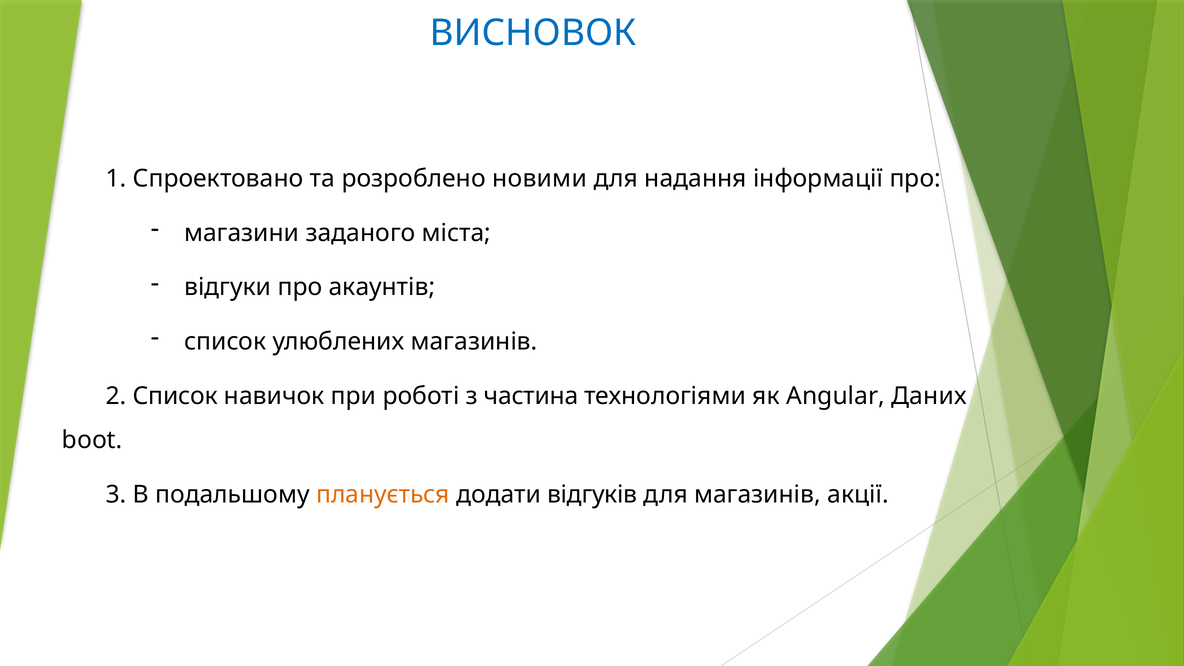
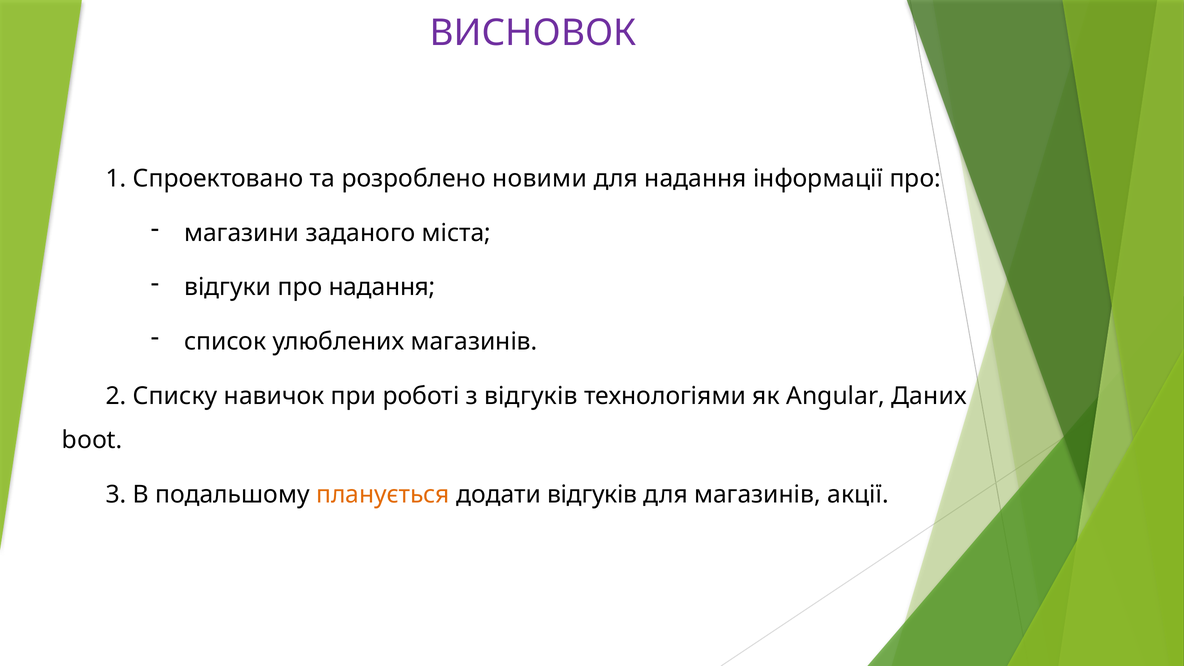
ВИСНОВОК colour: blue -> purple
про акаунтів: акаунтів -> надання
2 Список: Список -> Списку
з частина: частина -> відгуків
